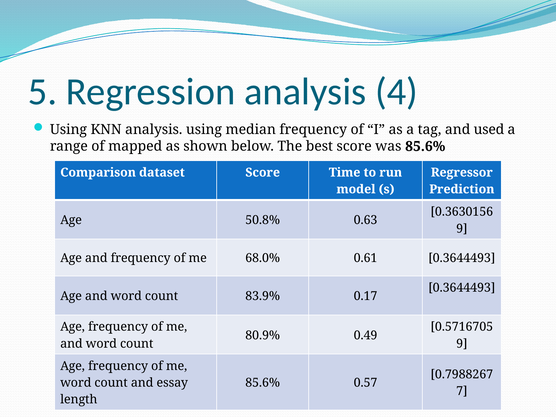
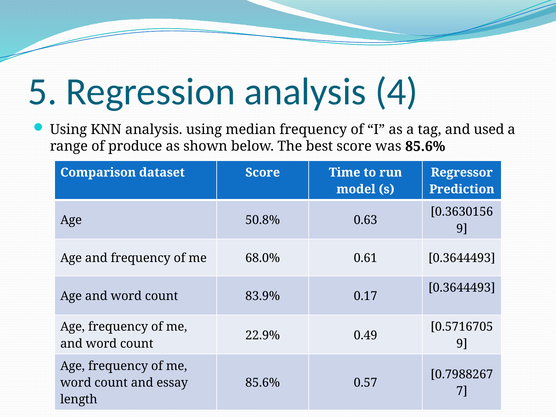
mapped: mapped -> produce
80.9%: 80.9% -> 22.9%
